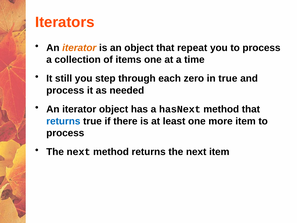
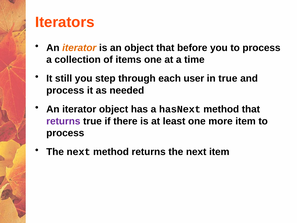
repeat: repeat -> before
zero: zero -> user
returns at (63, 121) colour: blue -> purple
